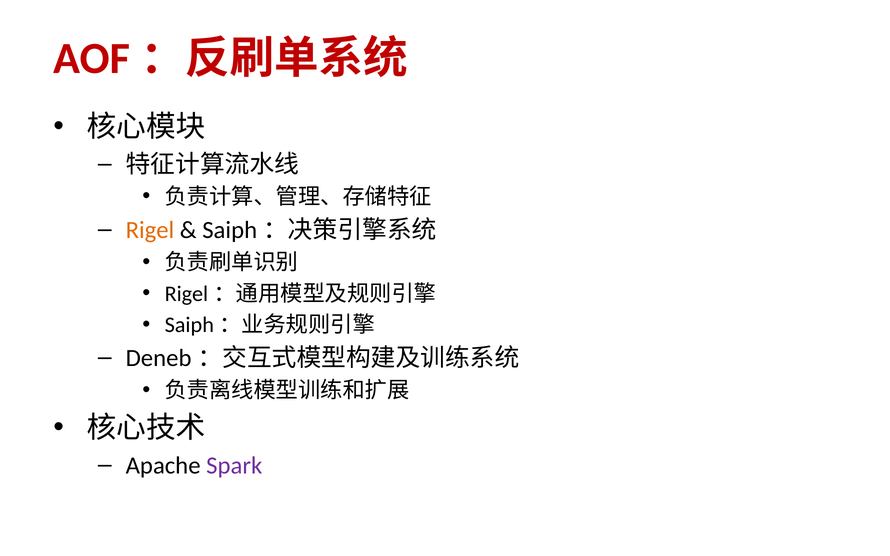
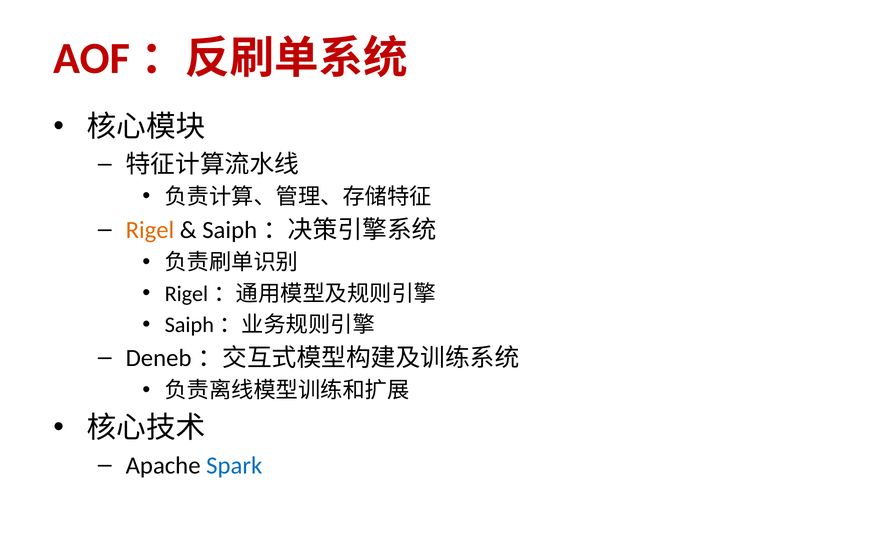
Spark colour: purple -> blue
